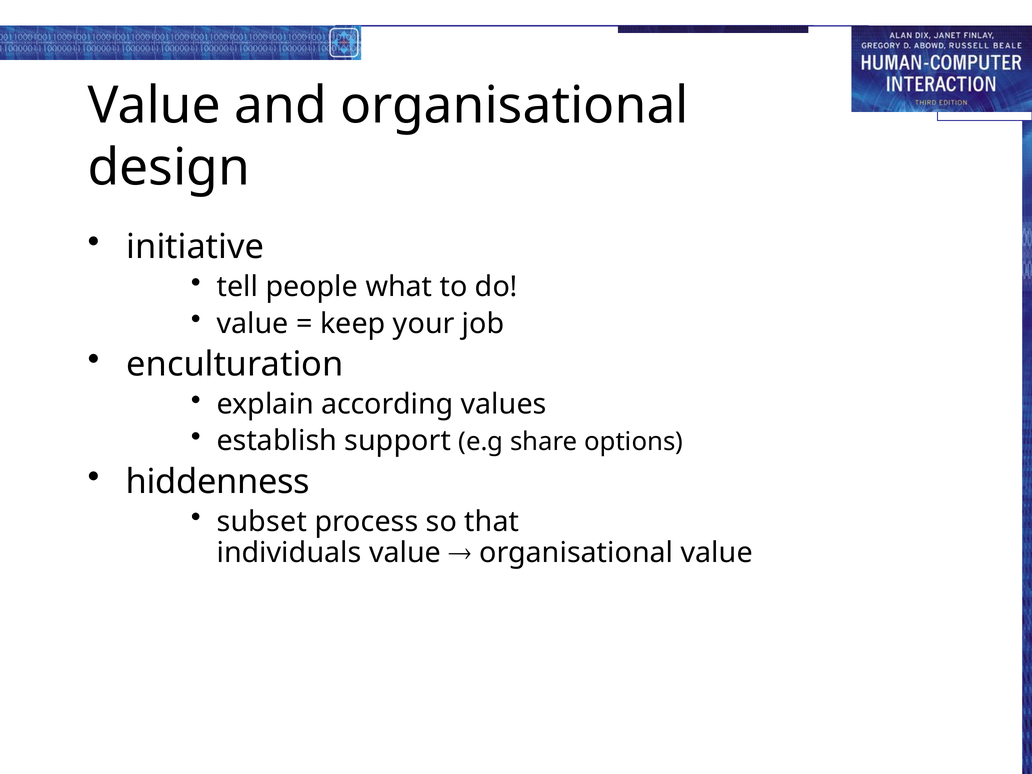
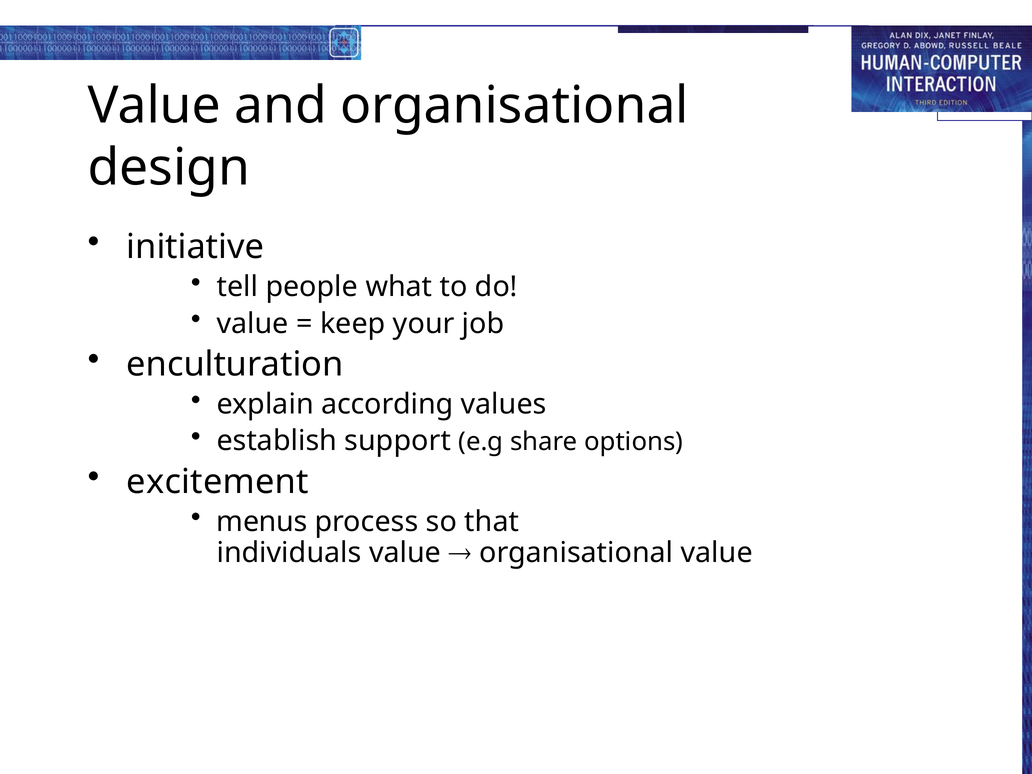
hiddenness: hiddenness -> excitement
subset: subset -> menus
